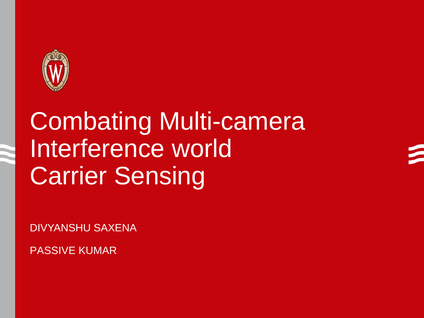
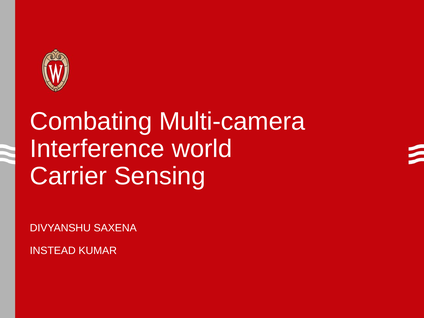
PASSIVE: PASSIVE -> INSTEAD
